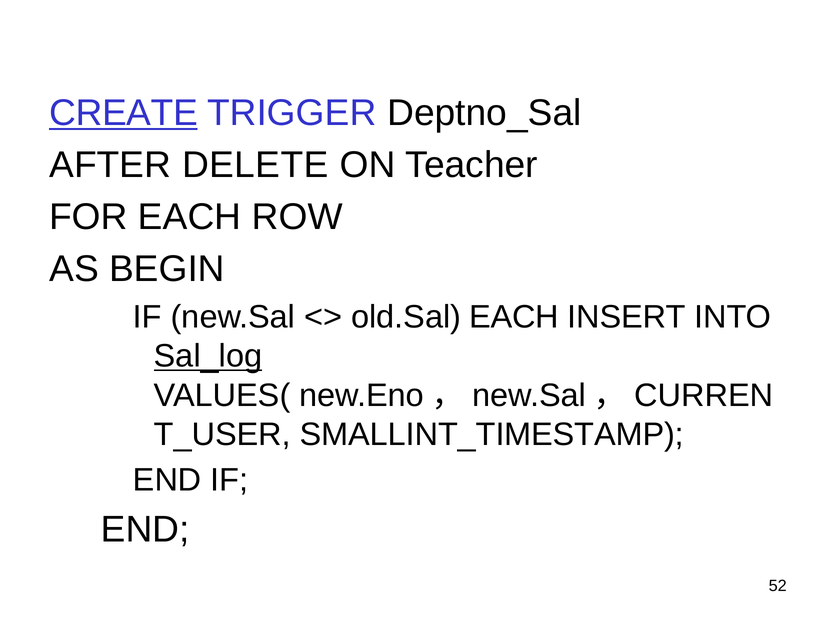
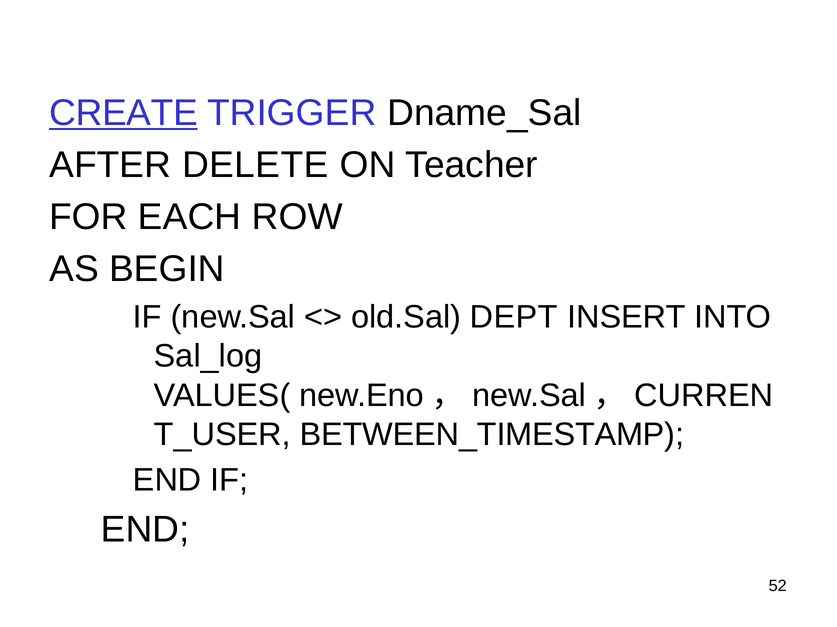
Deptno_Sal: Deptno_Sal -> Dname_Sal
old.Sal EACH: EACH -> DEPT
Sal_log underline: present -> none
SMALLINT_TIMESTAMP: SMALLINT_TIMESTAMP -> BETWEEN_TIMESTAMP
